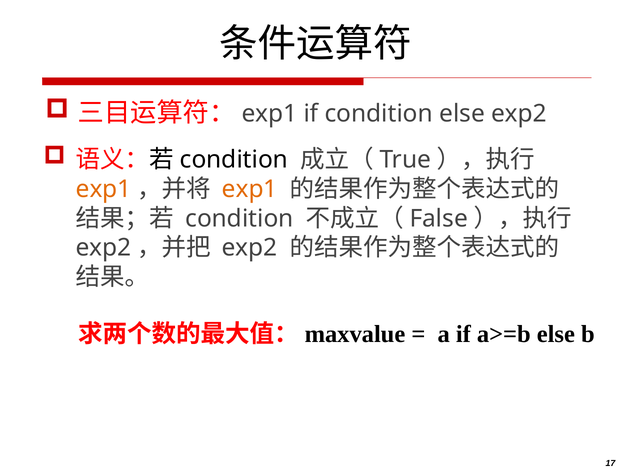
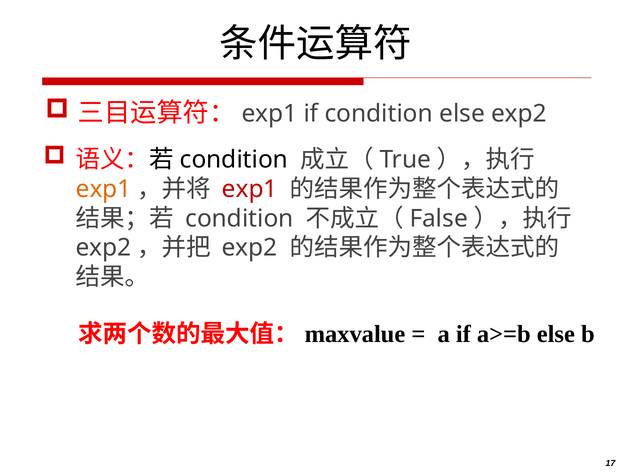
exp1 at (250, 189) colour: orange -> red
